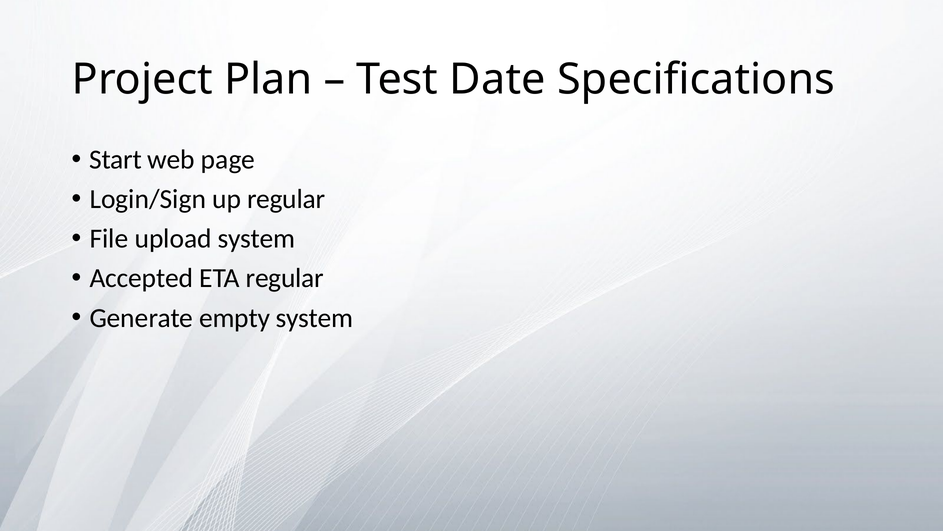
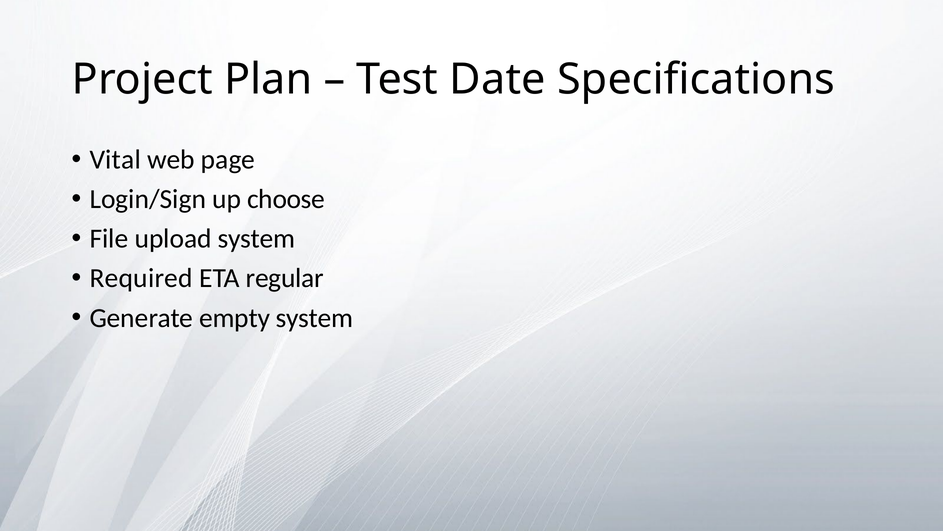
Start: Start -> Vital
up regular: regular -> choose
Accepted: Accepted -> Required
